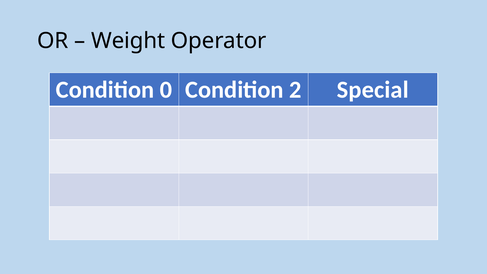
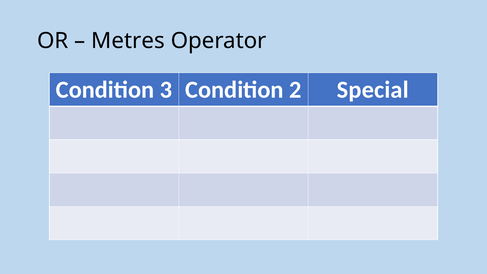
Weight: Weight -> Metres
0: 0 -> 3
